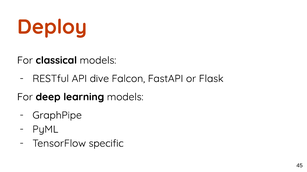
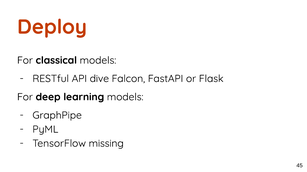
specific: specific -> missing
